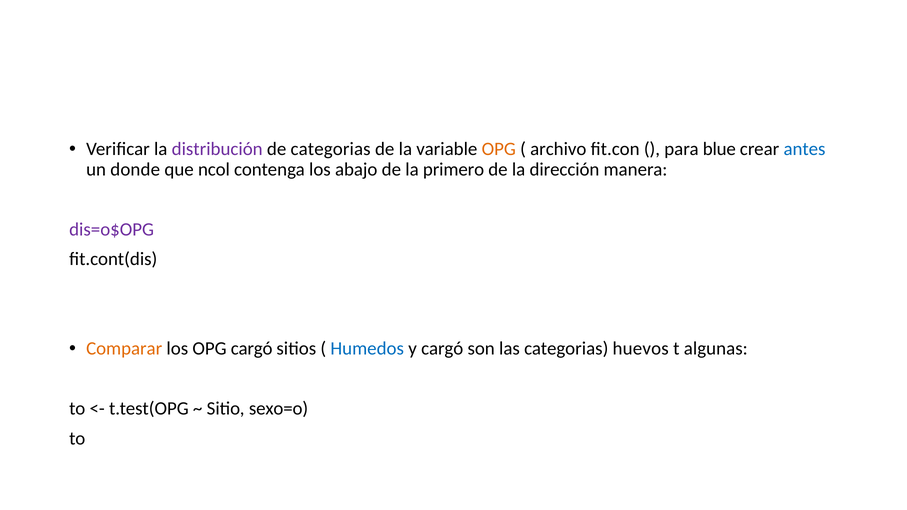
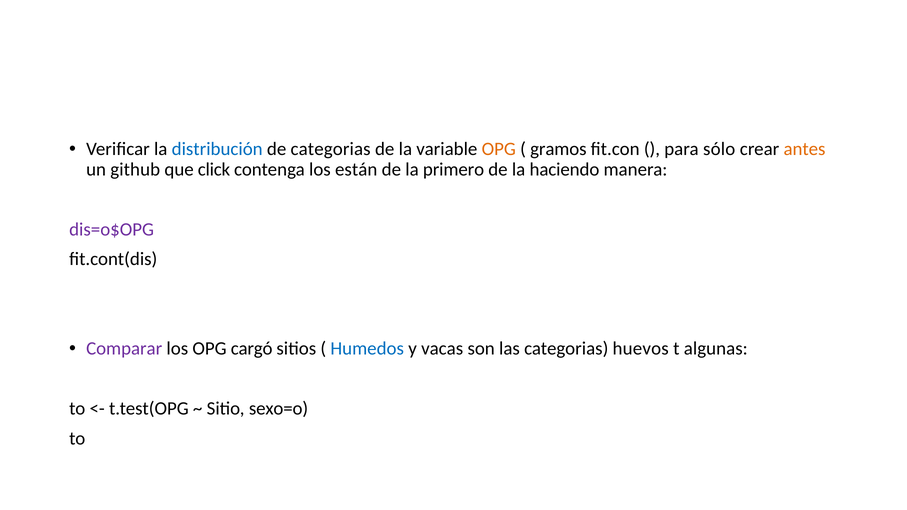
distribución colour: purple -> blue
archivo: archivo -> gramos
blue: blue -> sólo
antes colour: blue -> orange
donde: donde -> github
ncol: ncol -> click
abajo: abajo -> están
dirección: dirección -> haciendo
Comparar colour: orange -> purple
y cargó: cargó -> vacas
